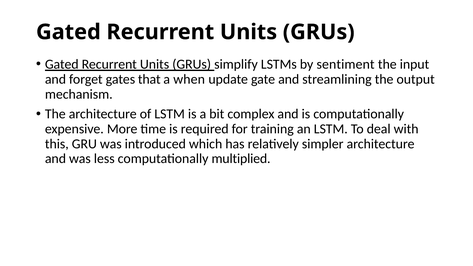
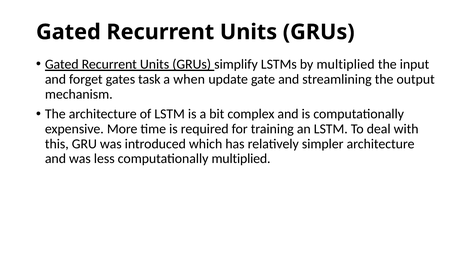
by sentiment: sentiment -> multiplied
that: that -> task
